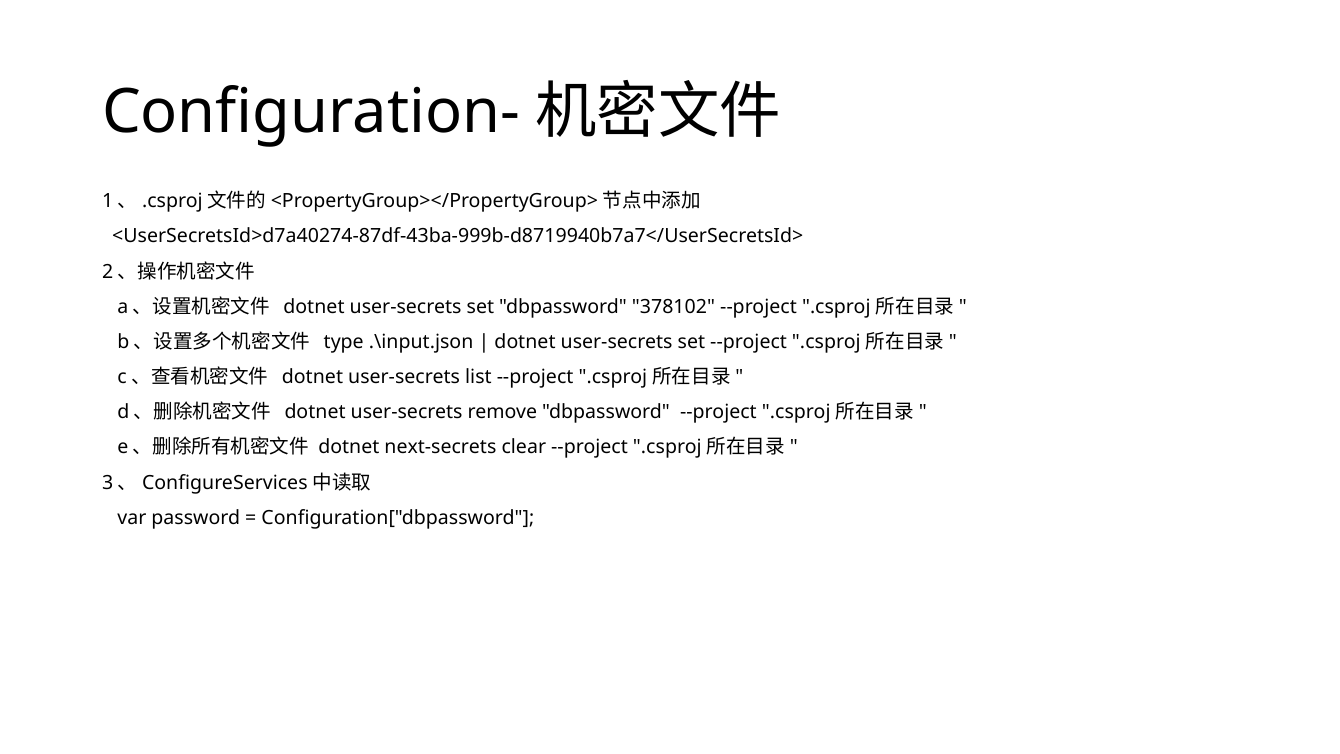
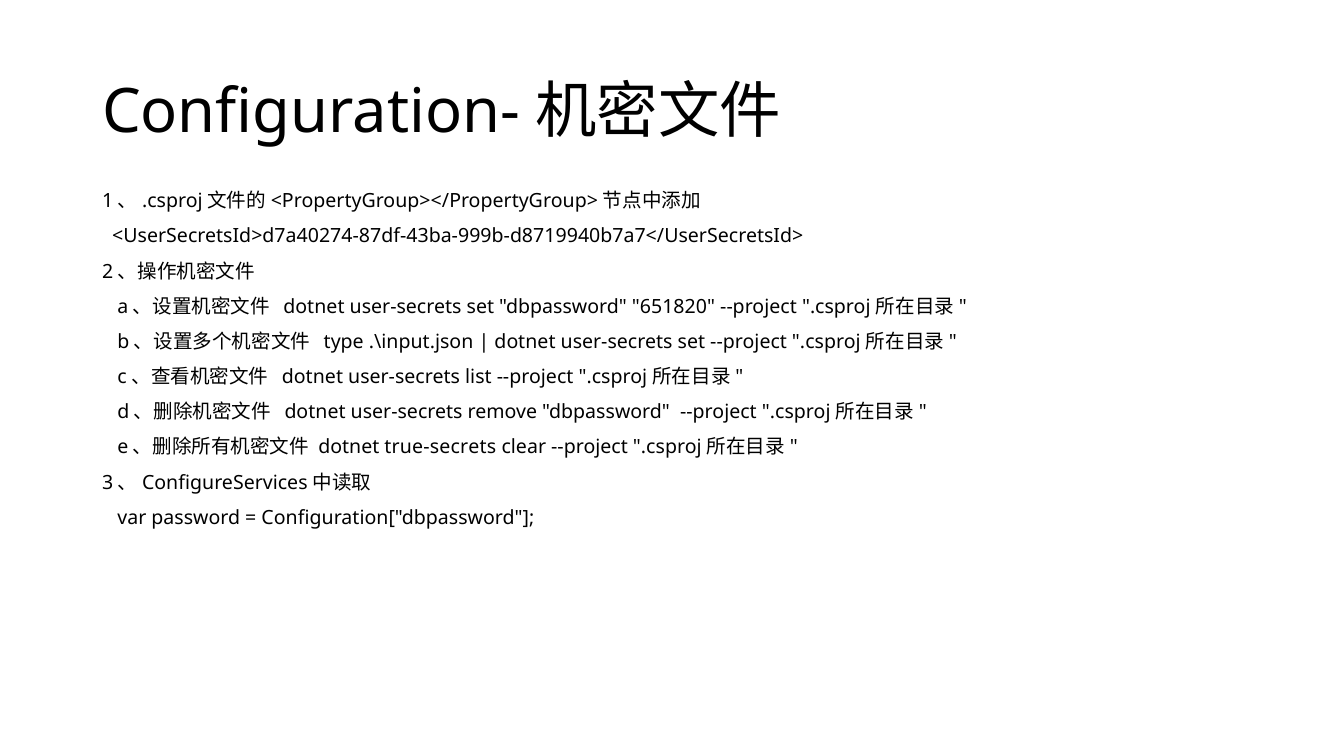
378102: 378102 -> 651820
next-secrets: next-secrets -> true-secrets
